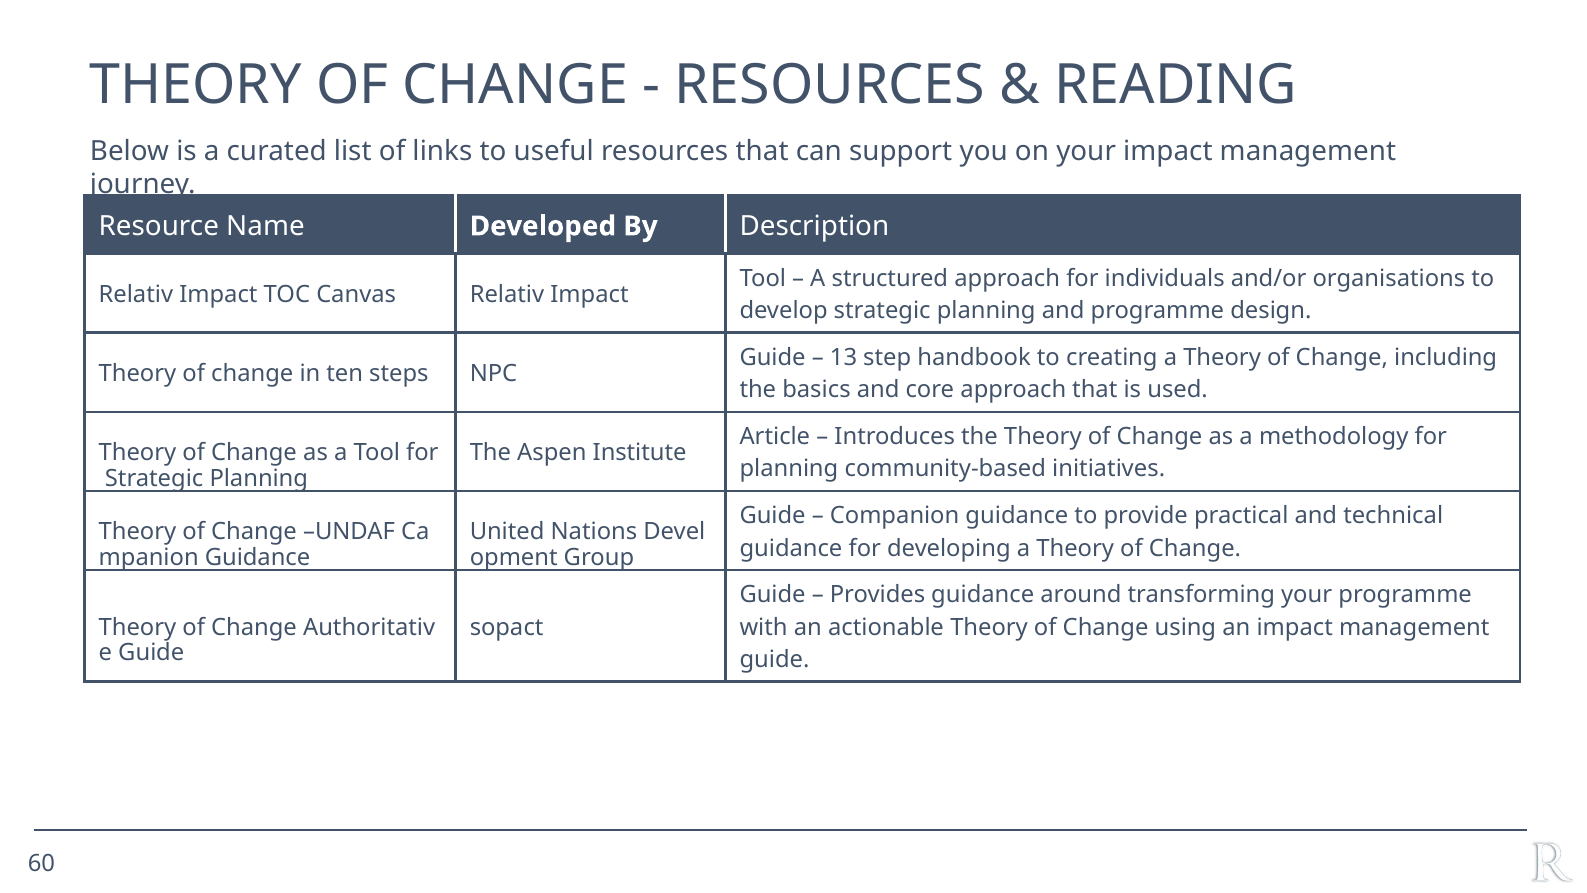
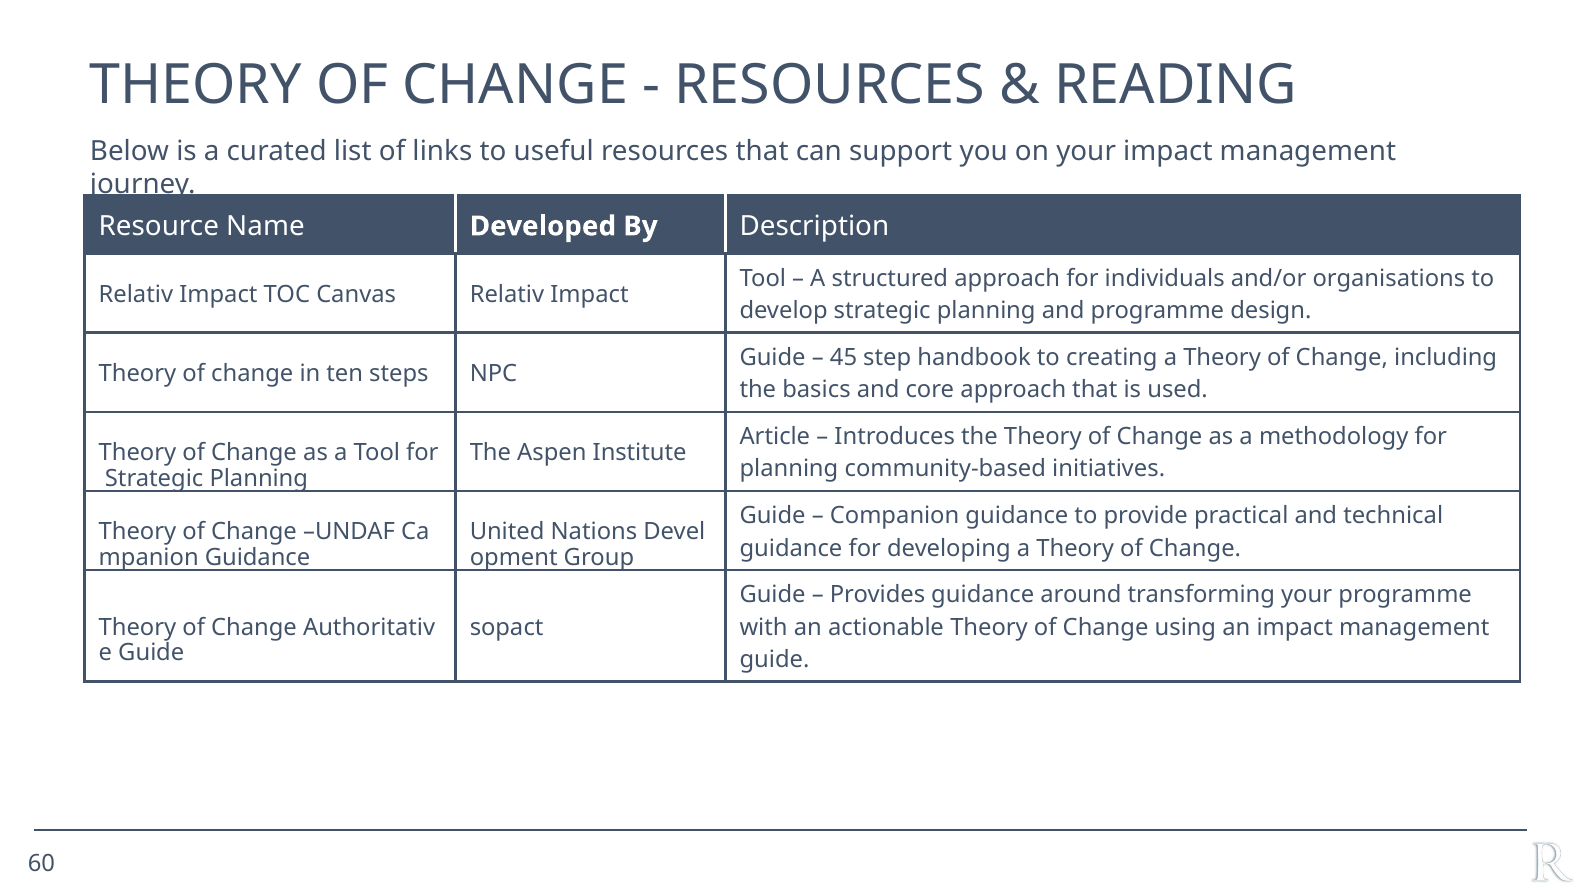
13: 13 -> 45
